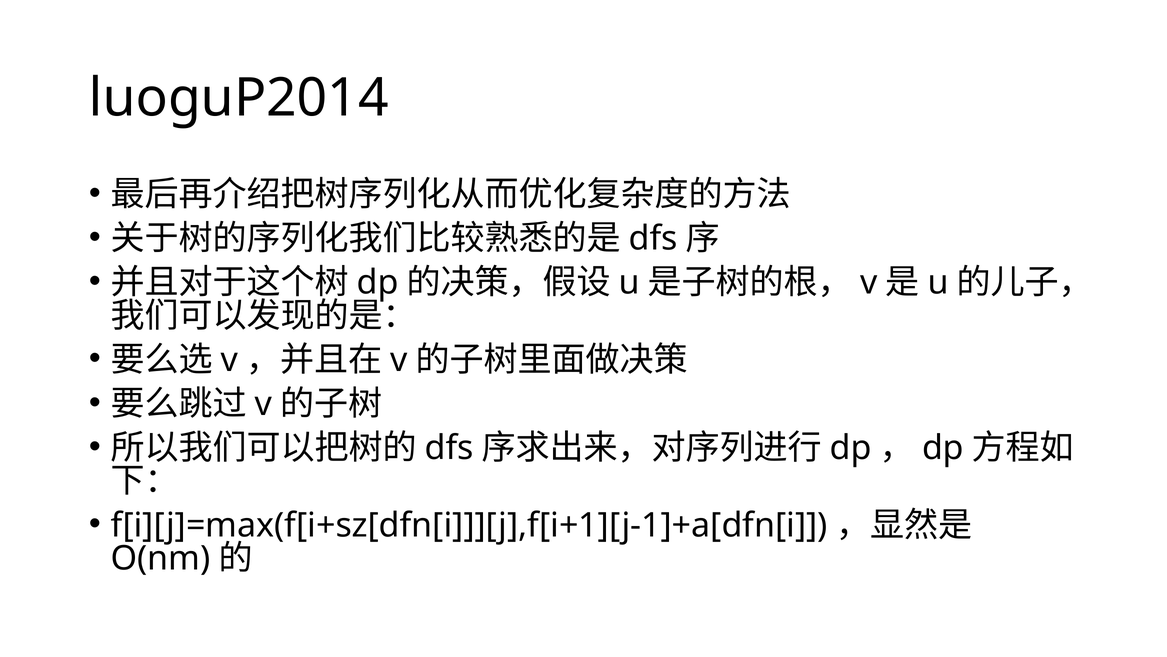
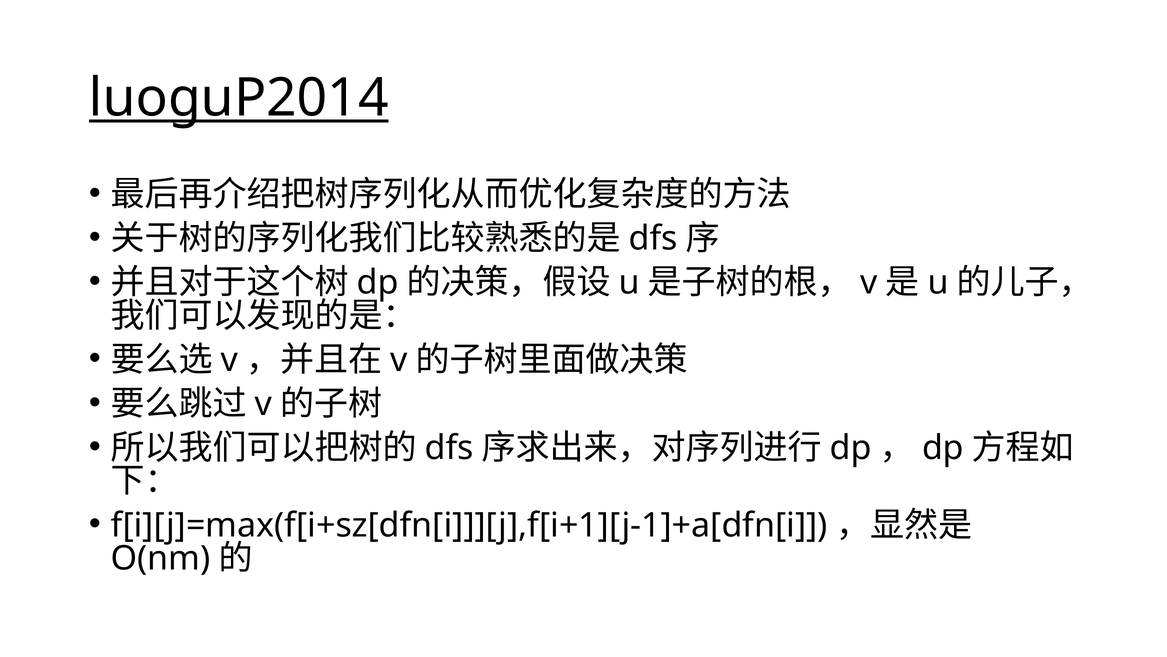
luoguP2014 underline: none -> present
